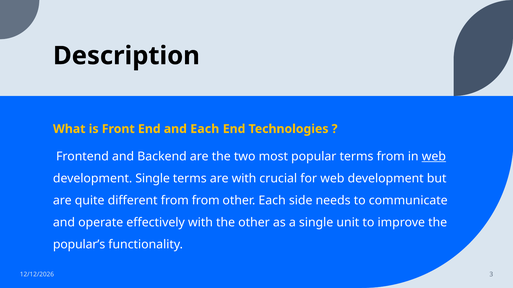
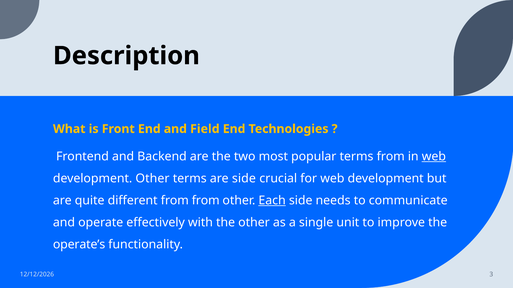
and Each: Each -> Field
development Single: Single -> Other
are with: with -> side
Each at (272, 201) underline: none -> present
popular’s: popular’s -> operate’s
